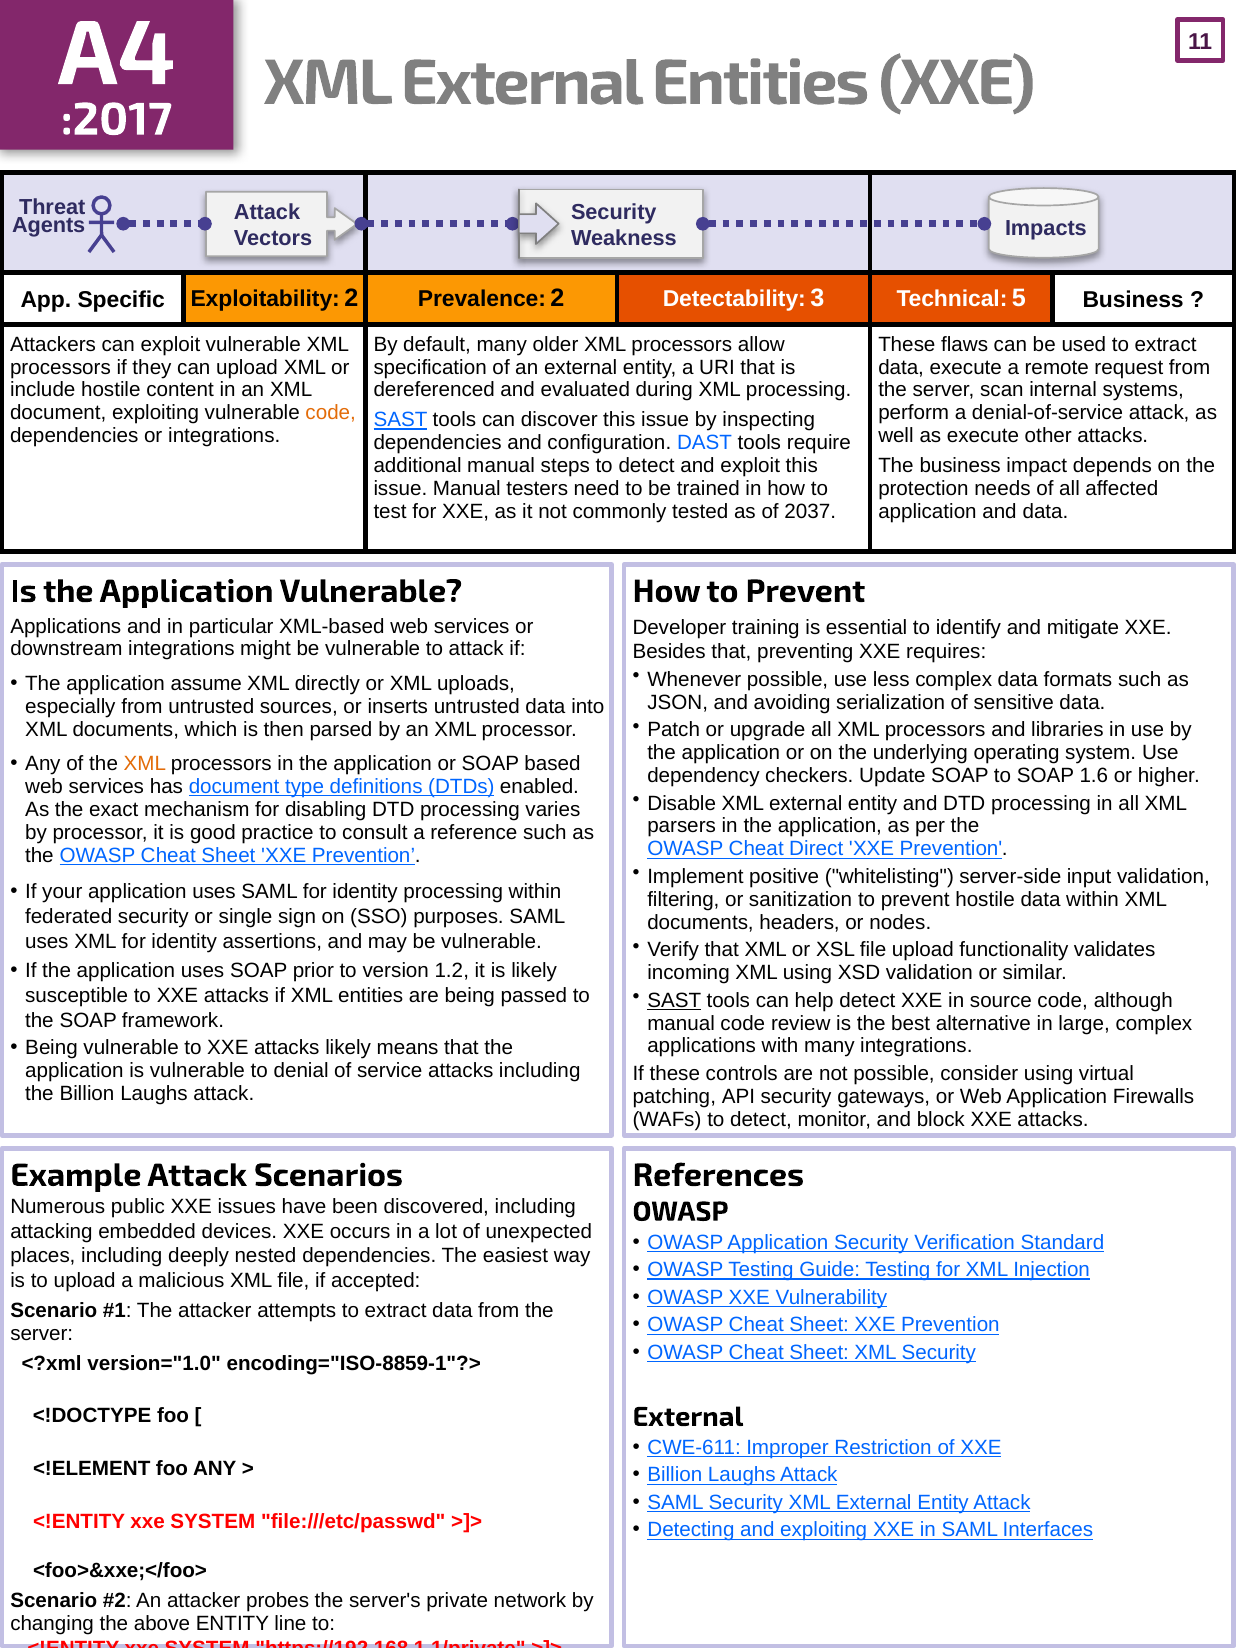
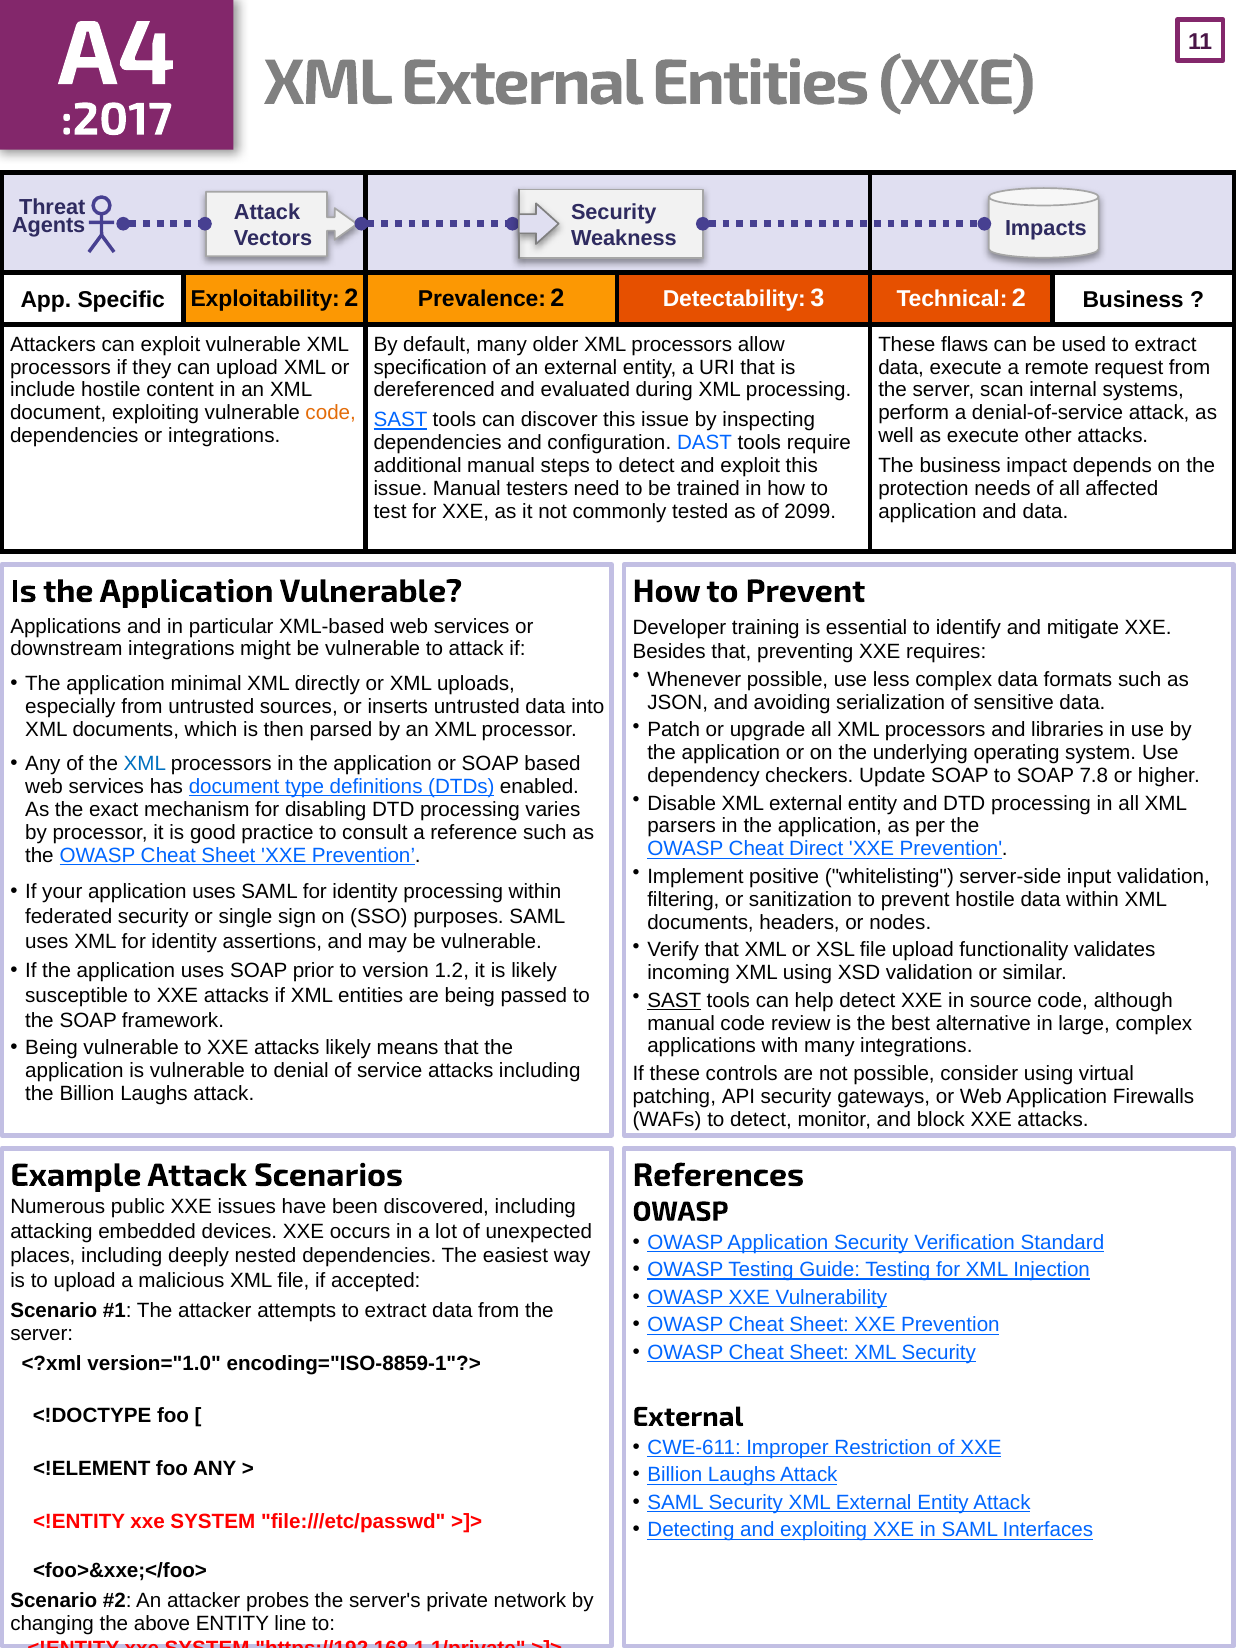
Technical 5: 5 -> 2
2037: 2037 -> 2099
assume: assume -> minimal
XML at (145, 764) colour: orange -> blue
1.6: 1.6 -> 7.8
